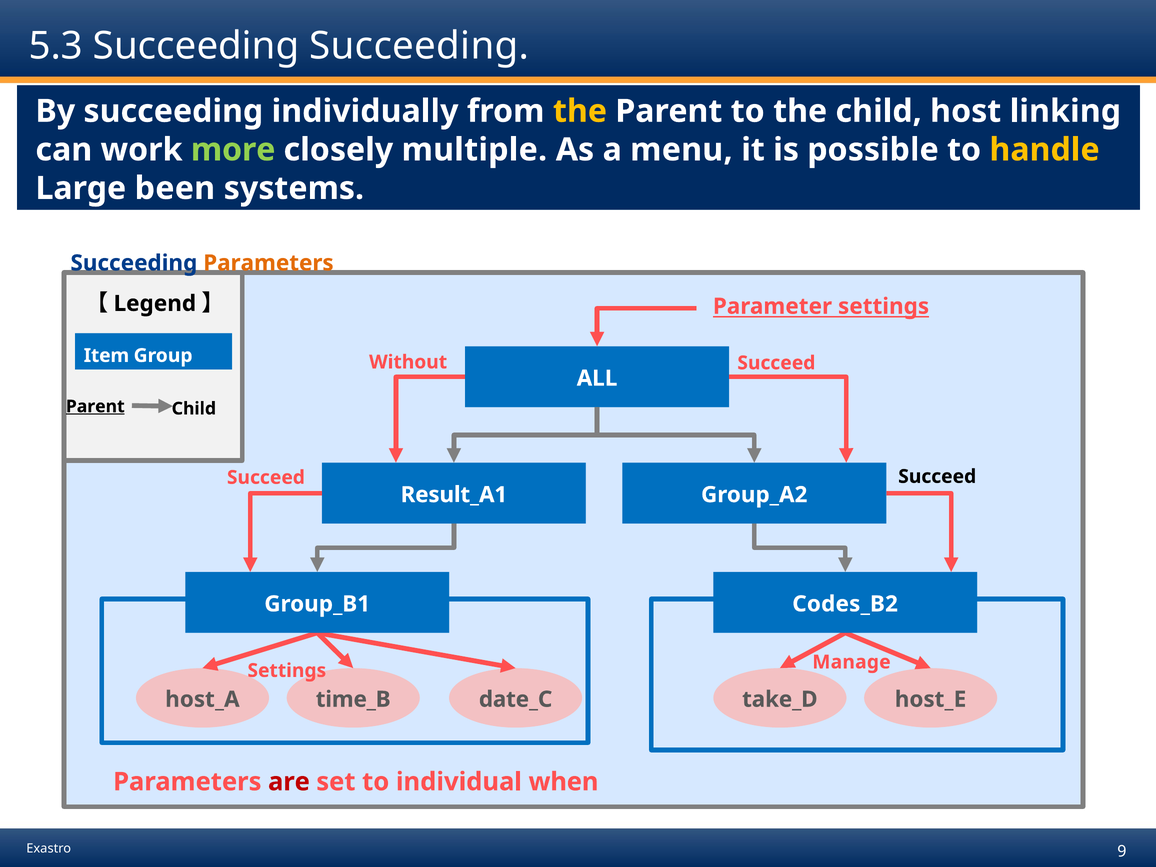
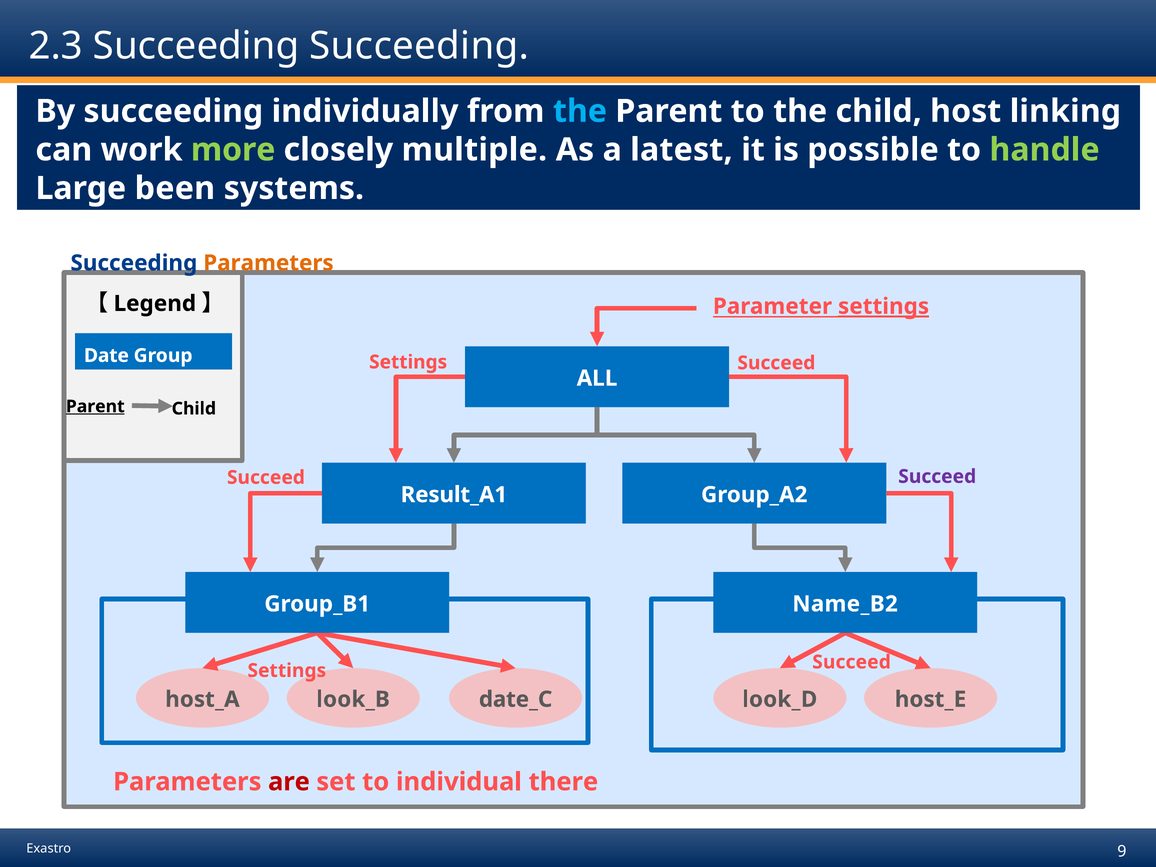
5.3: 5.3 -> 2.3
the at (580, 111) colour: yellow -> light blue
menu: menu -> latest
handle colour: yellow -> light green
settings at (884, 306) underline: none -> present
Item: Item -> Date
Without at (408, 362): Without -> Settings
Succeed at (937, 477) colour: black -> purple
Codes_B2: Codes_B2 -> Name_B2
Settings Manage: Manage -> Succeed
time_B: time_B -> look_B
take_D: take_D -> look_D
when: when -> there
